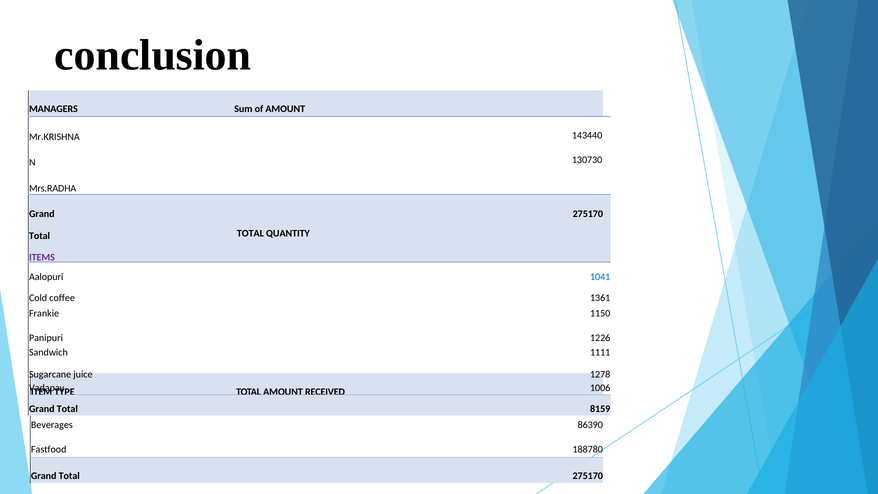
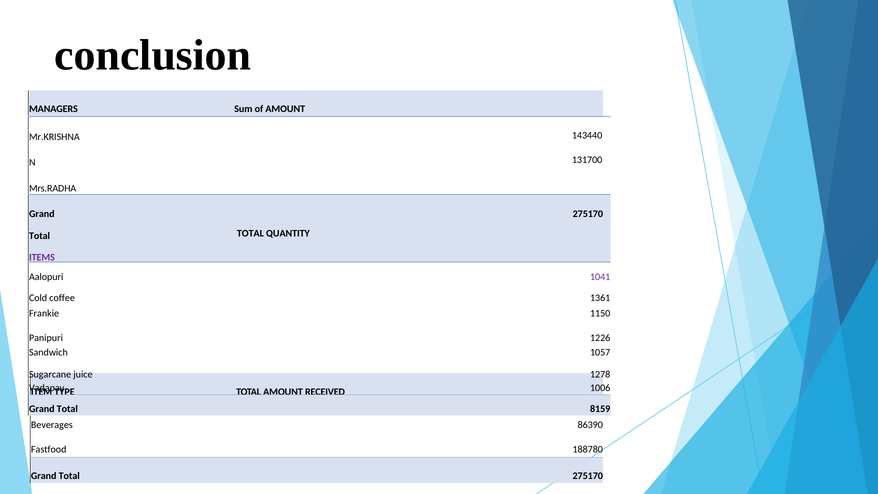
130730: 130730 -> 131700
1041 colour: blue -> purple
1111: 1111 -> 1057
